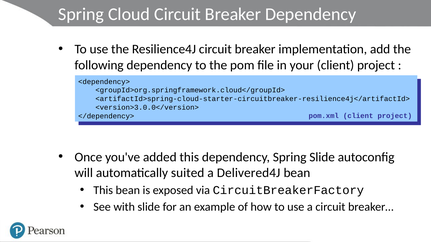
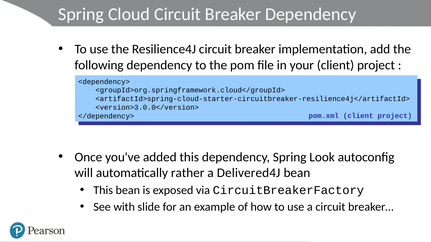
Spring Slide: Slide -> Look
suited: suited -> rather
